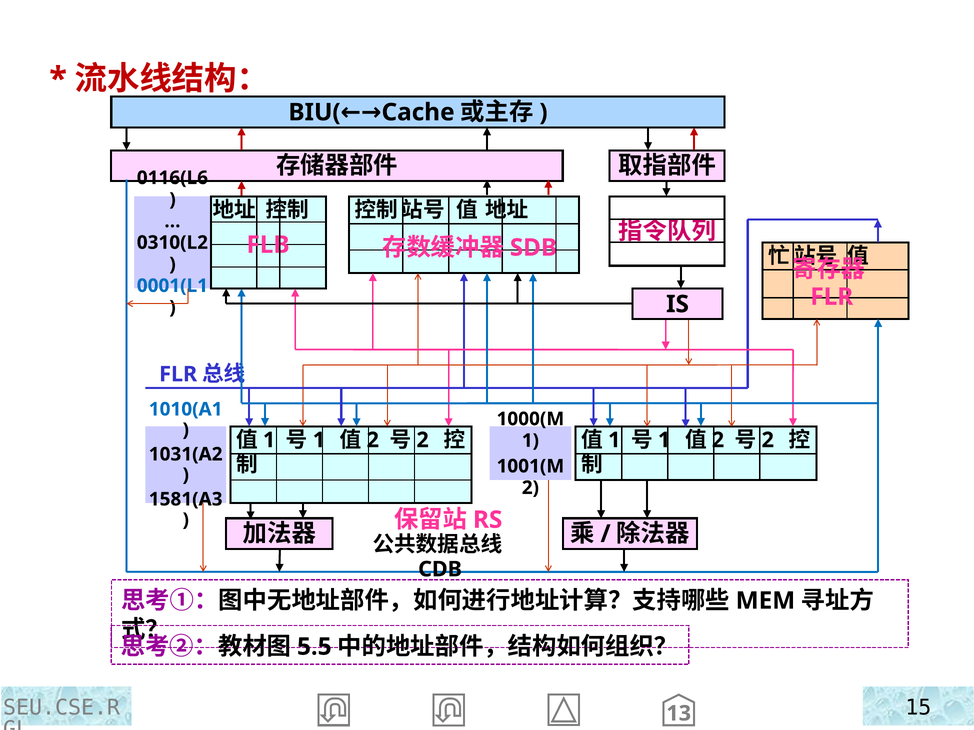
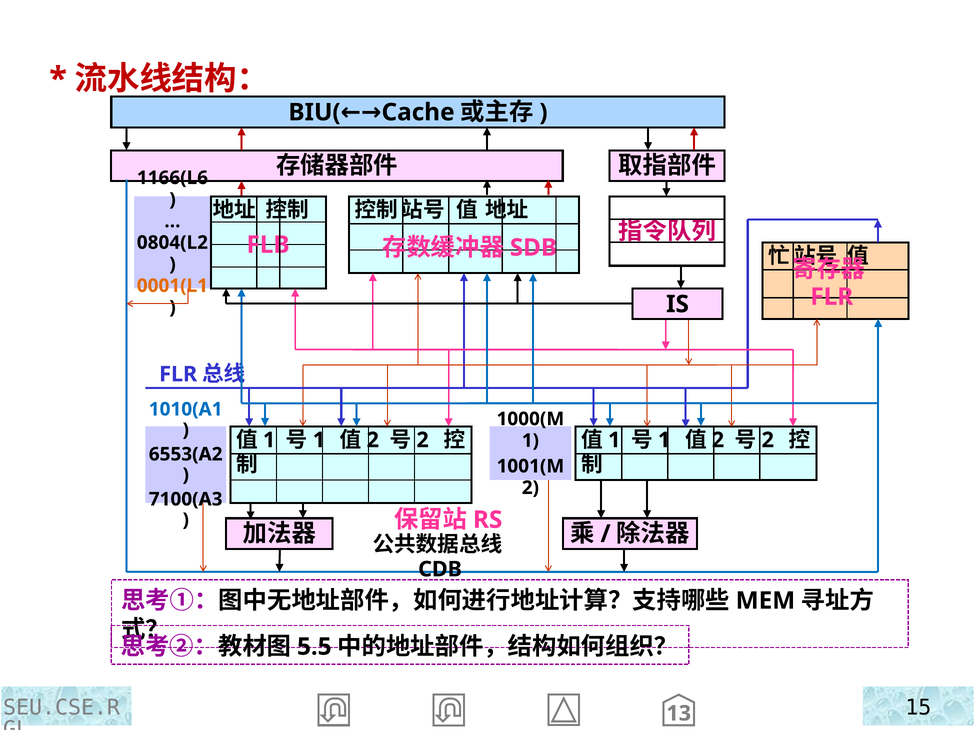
0116(L6: 0116(L6 -> 1166(L6
0310(L2: 0310(L2 -> 0804(L2
0001(L1 colour: blue -> orange
1031(A2: 1031(A2 -> 6553(A2
1581(A3: 1581(A3 -> 7100(A3
